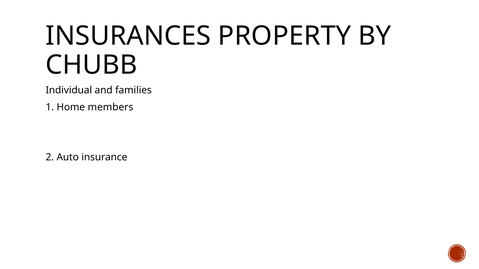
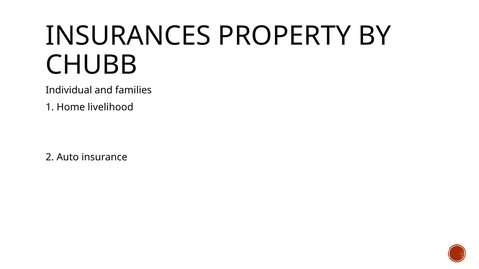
members: members -> livelihood
